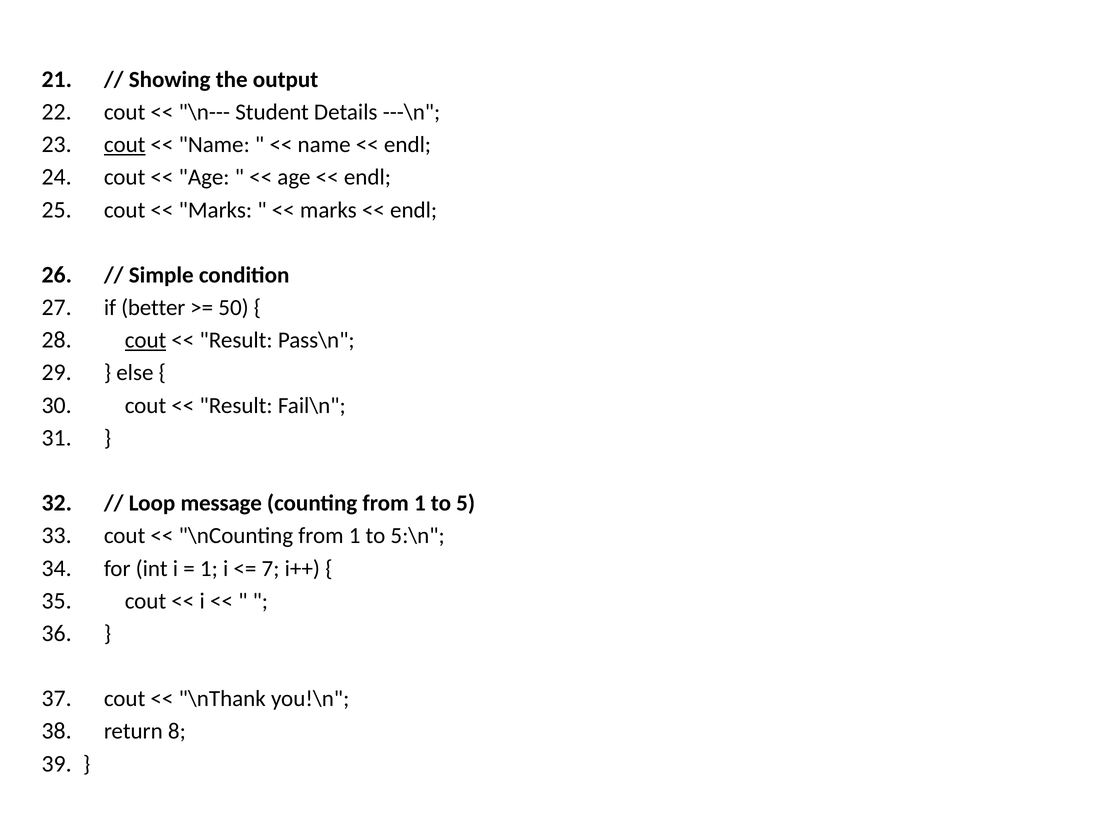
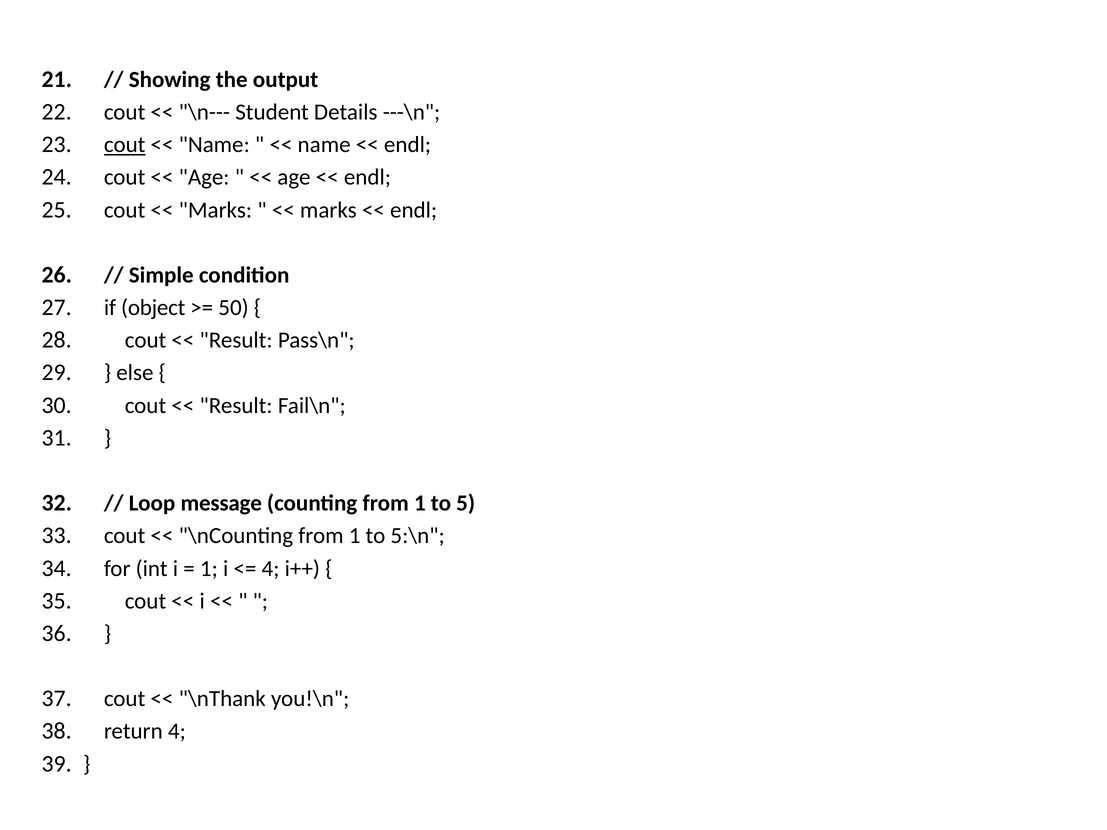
better: better -> object
cout at (146, 340) underline: present -> none
7 at (271, 569): 7 -> 4
return 8: 8 -> 4
